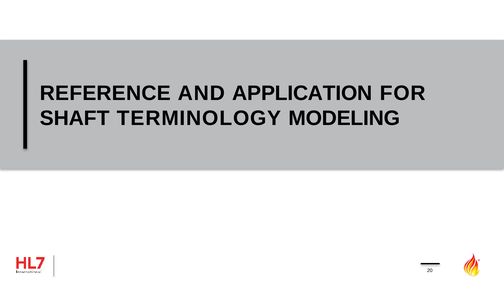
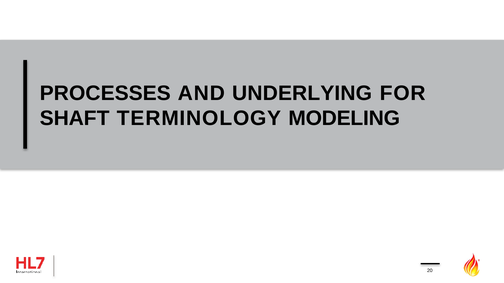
REFERENCE: REFERENCE -> PROCESSES
APPLICATION: APPLICATION -> UNDERLYING
